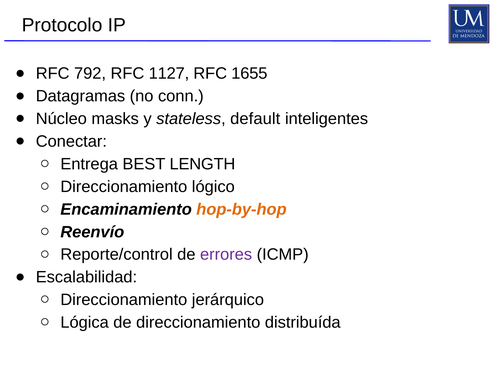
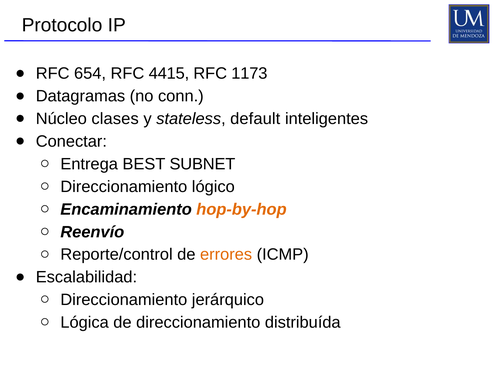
792: 792 -> 654
1127: 1127 -> 4415
1655: 1655 -> 1173
masks: masks -> clases
LENGTH: LENGTH -> SUBNET
errores colour: purple -> orange
